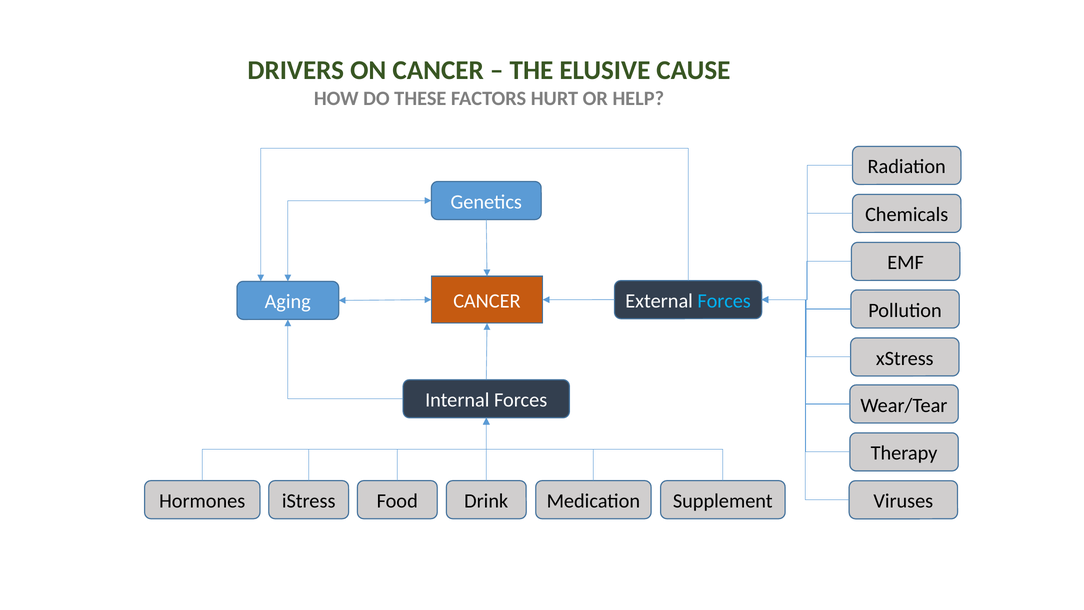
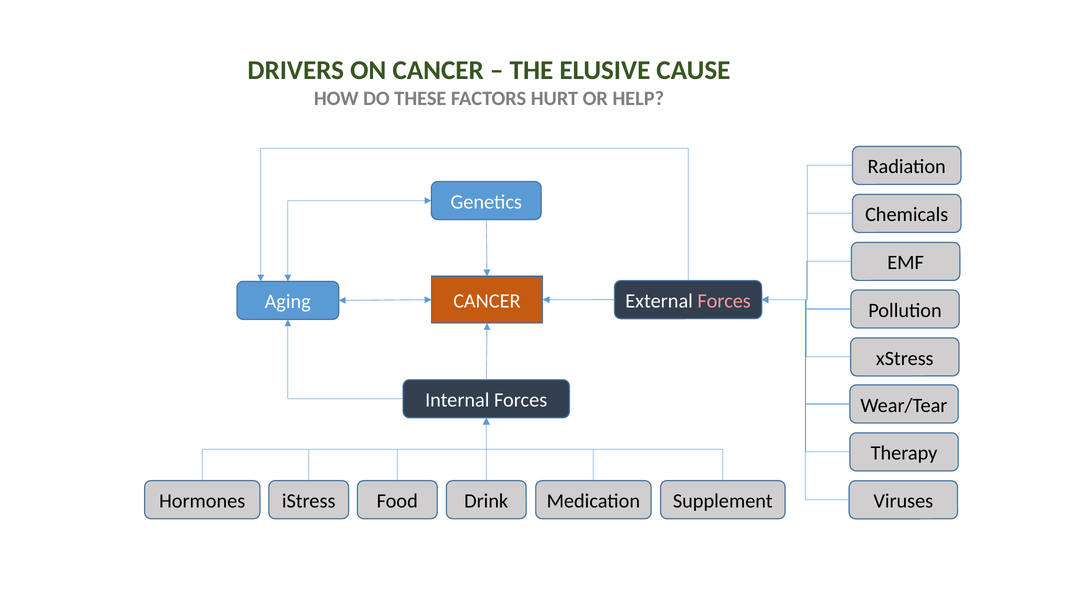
Forces at (724, 301) colour: light blue -> pink
